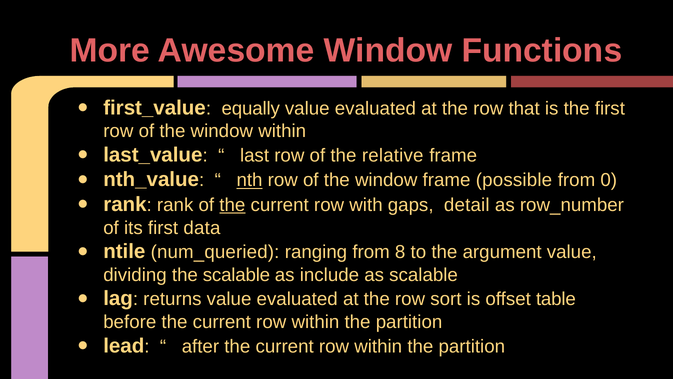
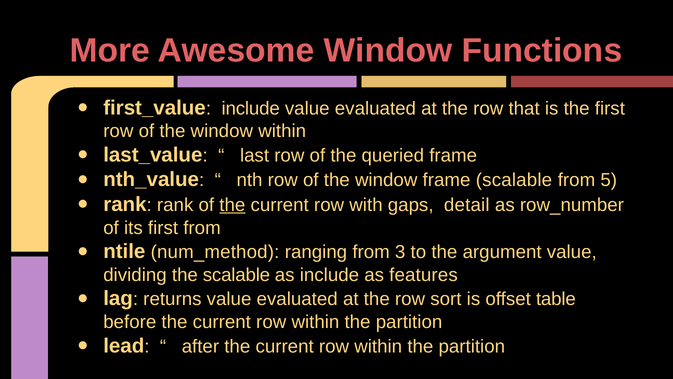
first_value equally: equally -> include
relative: relative -> queried
nth underline: present -> none
frame possible: possible -> scalable
0: 0 -> 5
first data: data -> from
num_queried: num_queried -> num_method
8: 8 -> 3
as scalable: scalable -> features
